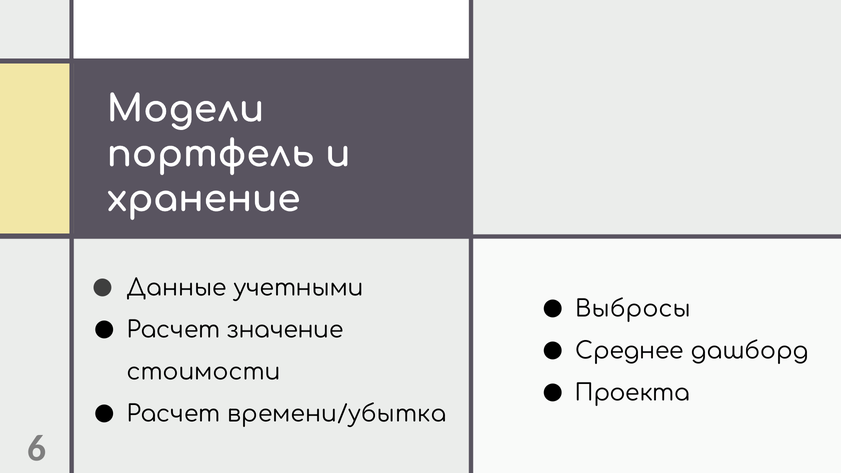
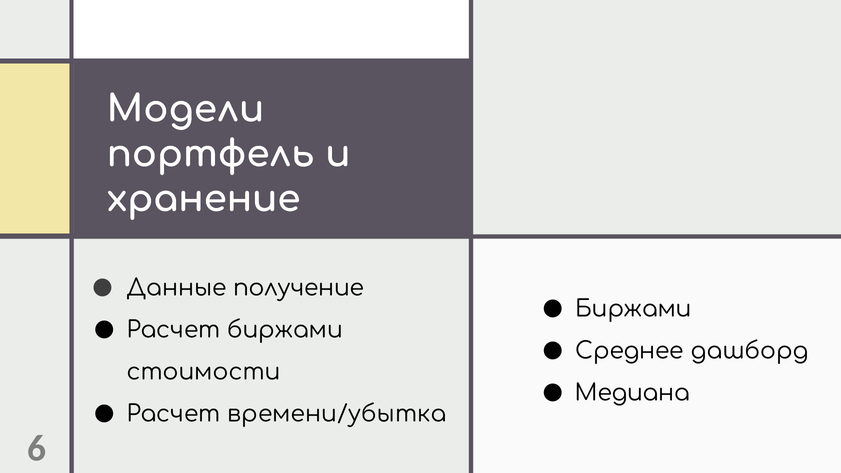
учетными: учетными -> получение
Выбросы at (633, 309): Выбросы -> Биржами
Расчет значение: значение -> биржами
Проекта: Проекта -> Медиана
